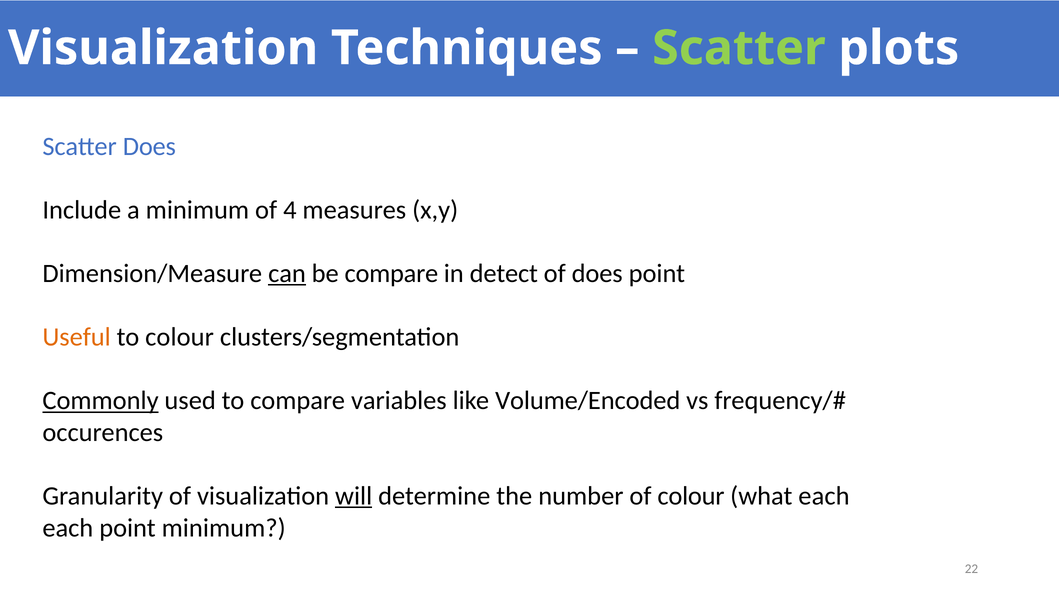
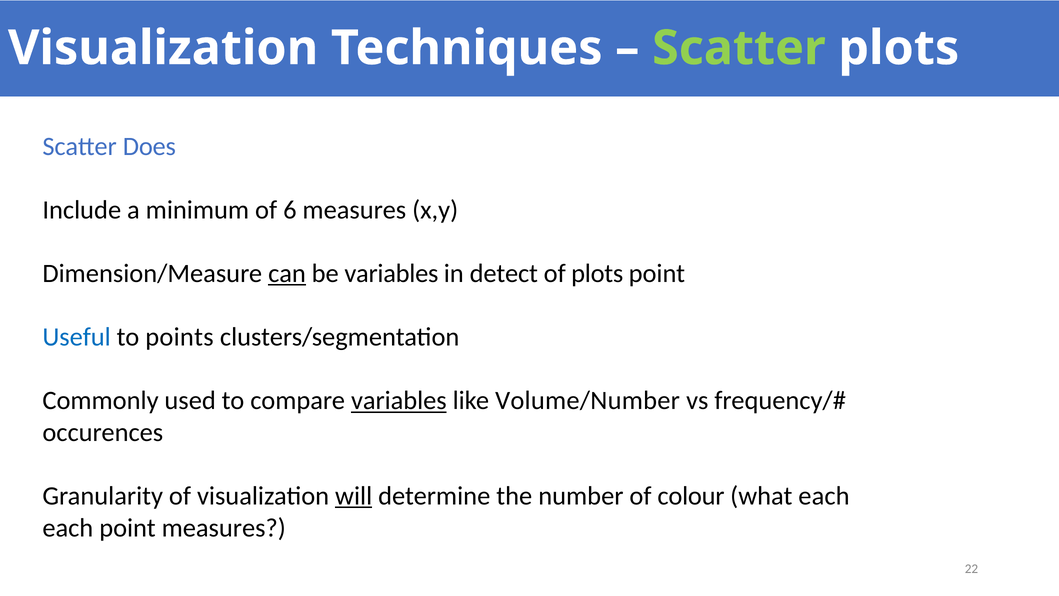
4: 4 -> 6
be compare: compare -> variables
of does: does -> plots
Useful colour: orange -> blue
to colour: colour -> points
Commonly underline: present -> none
variables at (399, 400) underline: none -> present
Volume/Encoded: Volume/Encoded -> Volume/Number
point minimum: minimum -> measures
